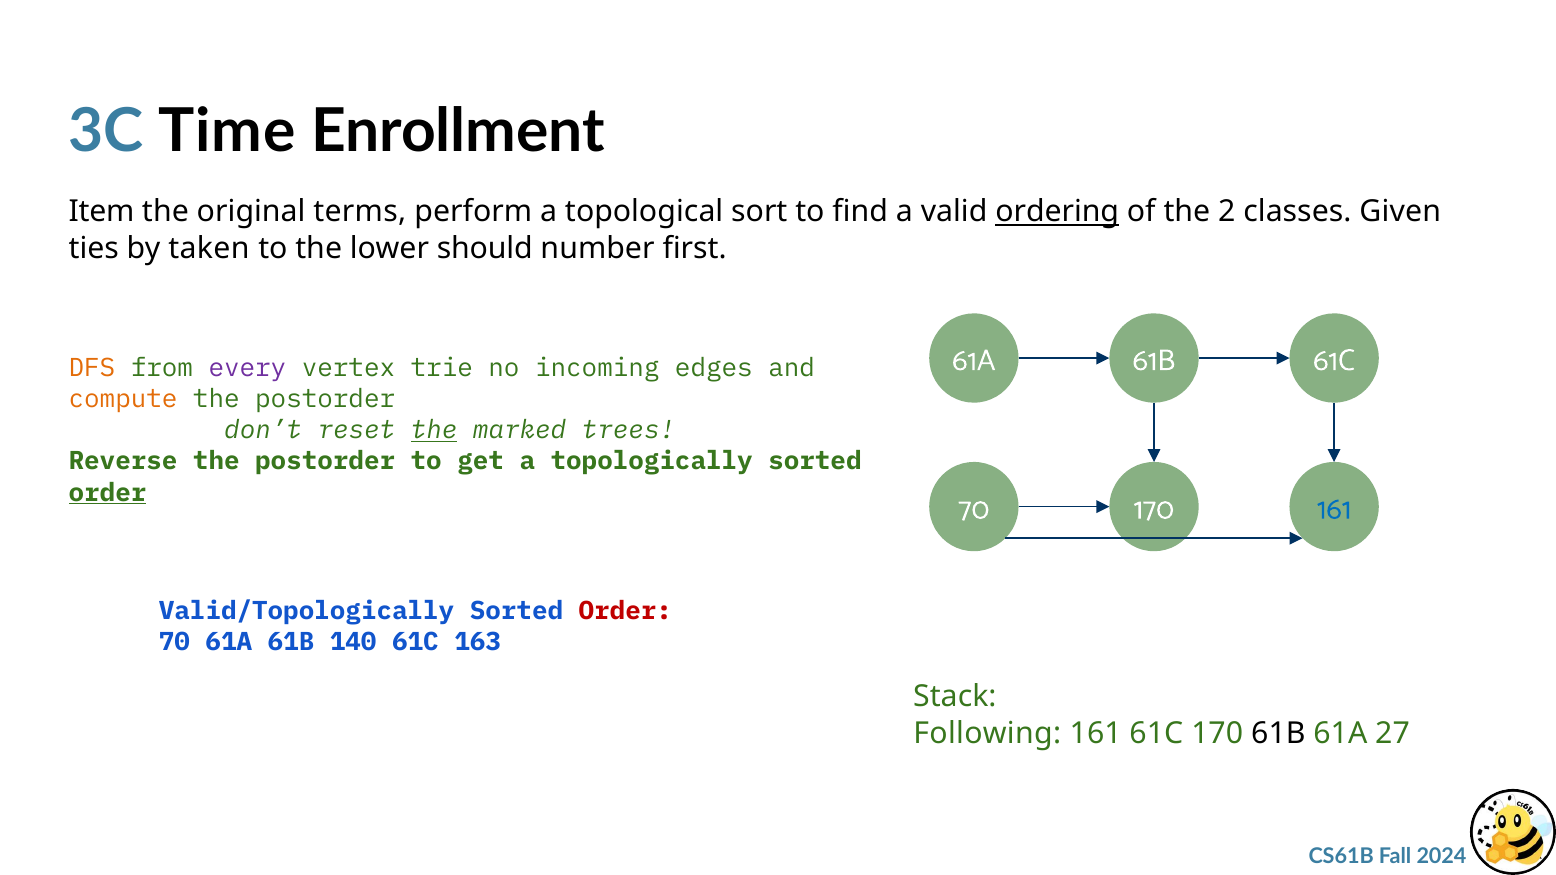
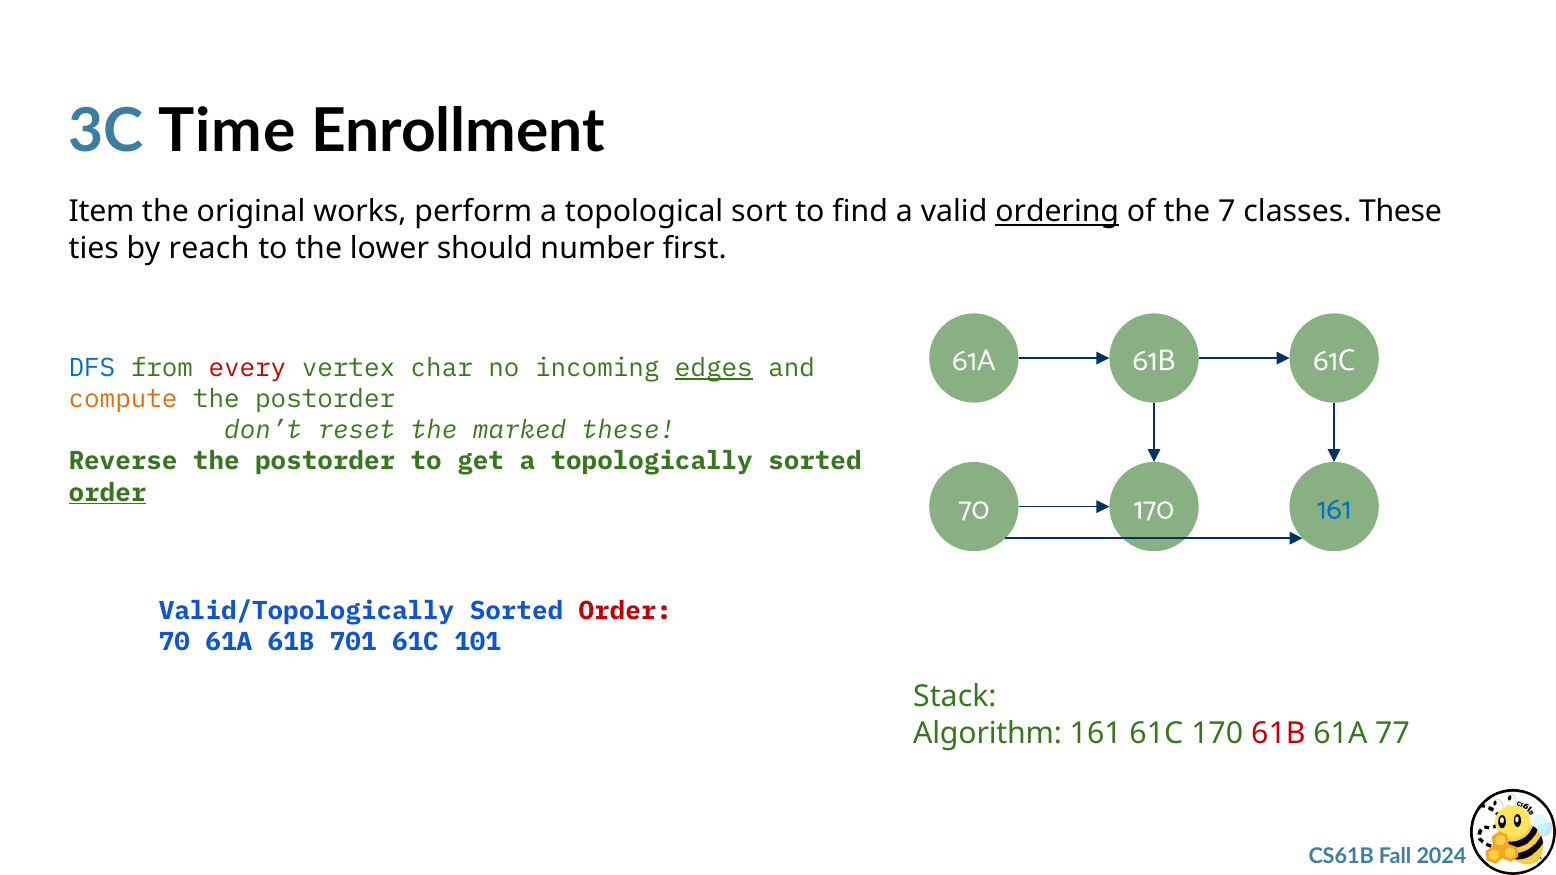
terms: terms -> works
2: 2 -> 7
classes Given: Given -> These
taken: taken -> reach
DFS colour: orange -> blue
every colour: purple -> red
trie: trie -> char
edges underline: none -> present
the at (434, 430) underline: present -> none
marked trees: trees -> these
140: 140 -> 701
163: 163 -> 101
Following: Following -> Algorithm
61B at (1278, 734) colour: black -> red
27: 27 -> 77
